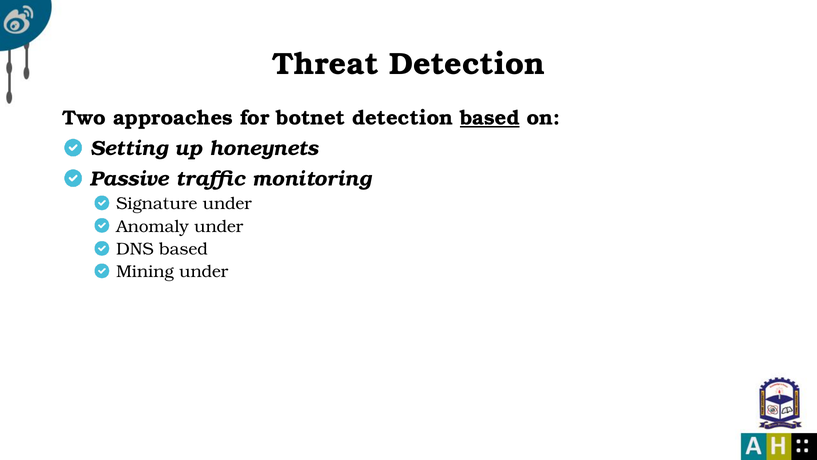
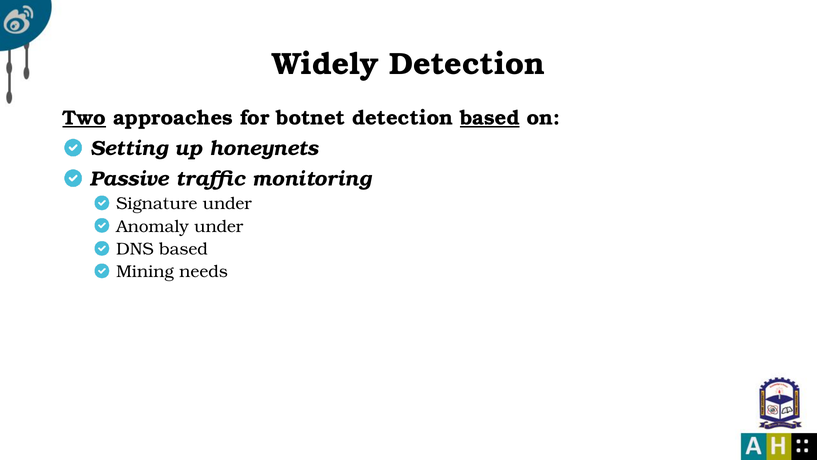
Threat: Threat -> Widely
Two underline: none -> present
Mining under: under -> needs
